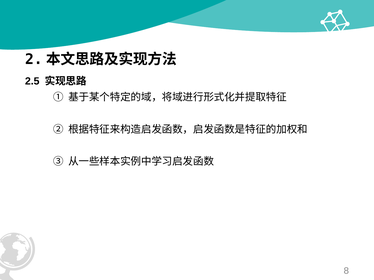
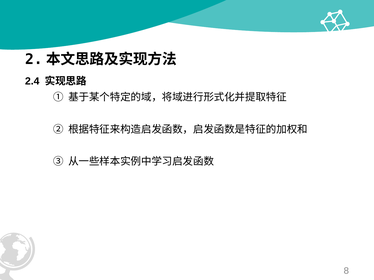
2.5: 2.5 -> 2.4
